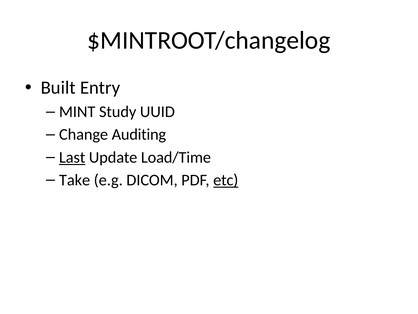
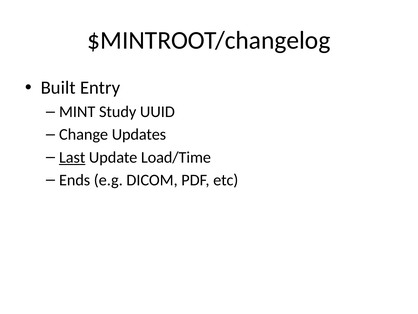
Auditing: Auditing -> Updates
Take: Take -> Ends
etc underline: present -> none
